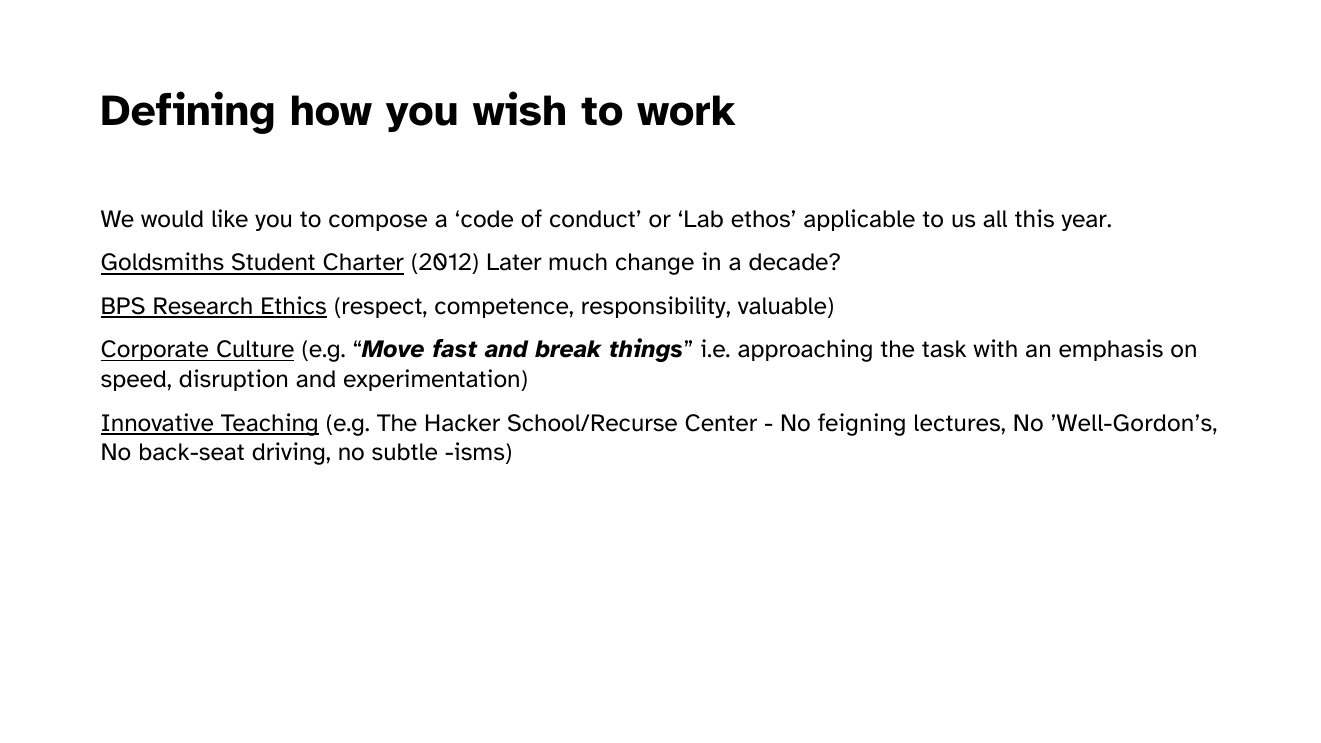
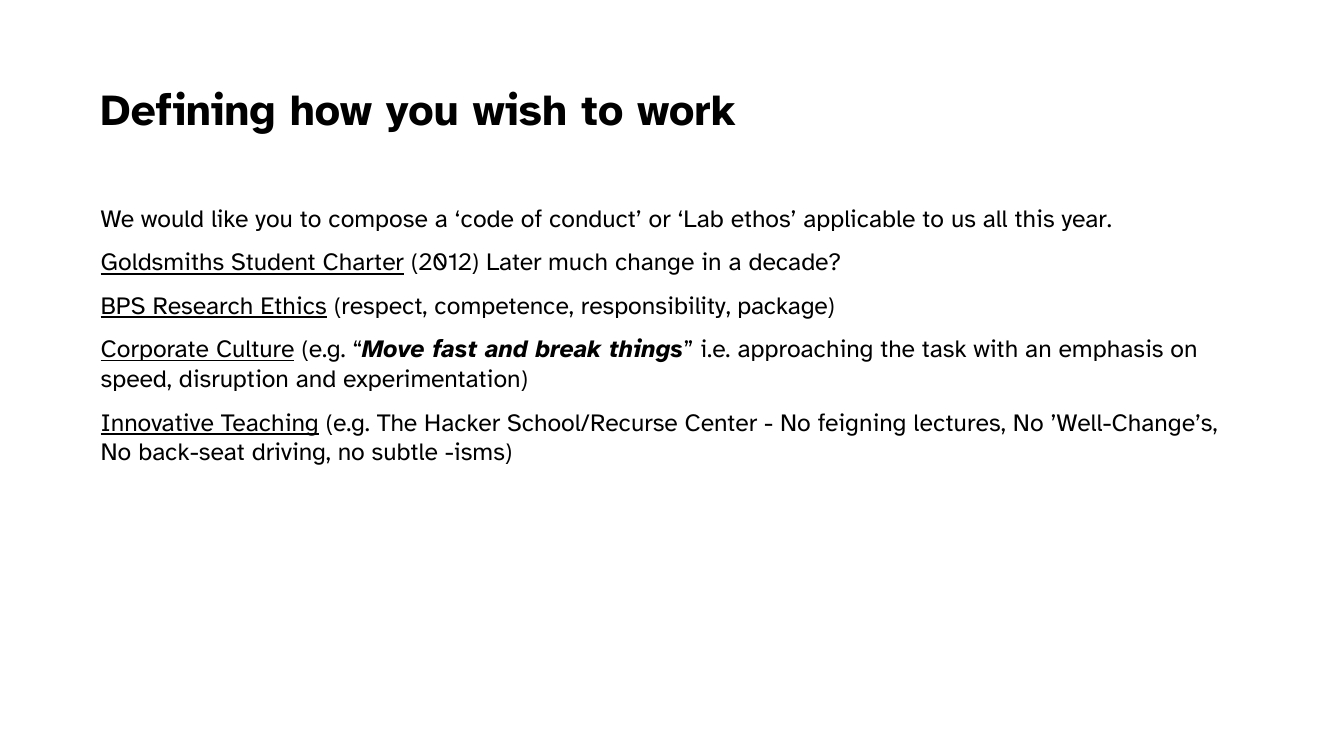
valuable: valuable -> package
’Well-Gordon’s: ’Well-Gordon’s -> ’Well-Change’s
